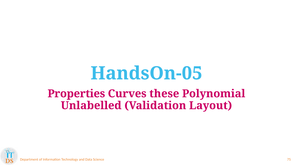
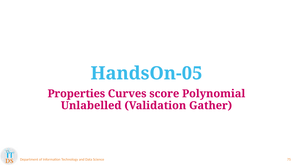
these: these -> score
Layout: Layout -> Gather
